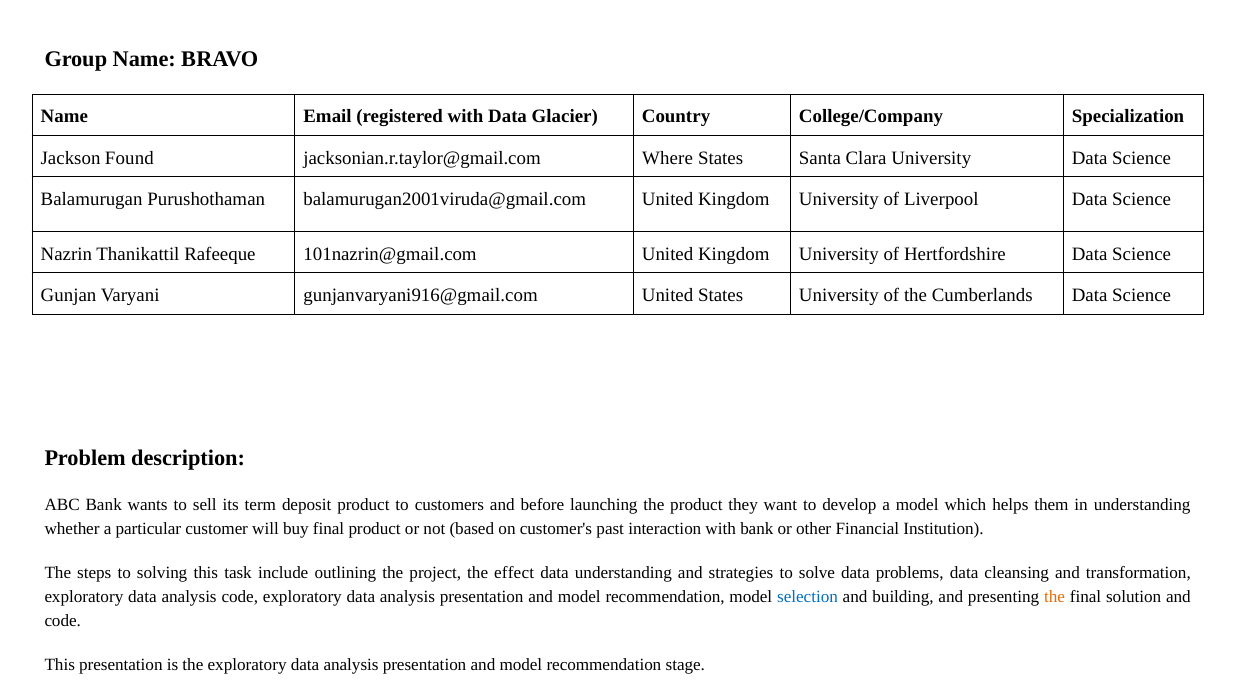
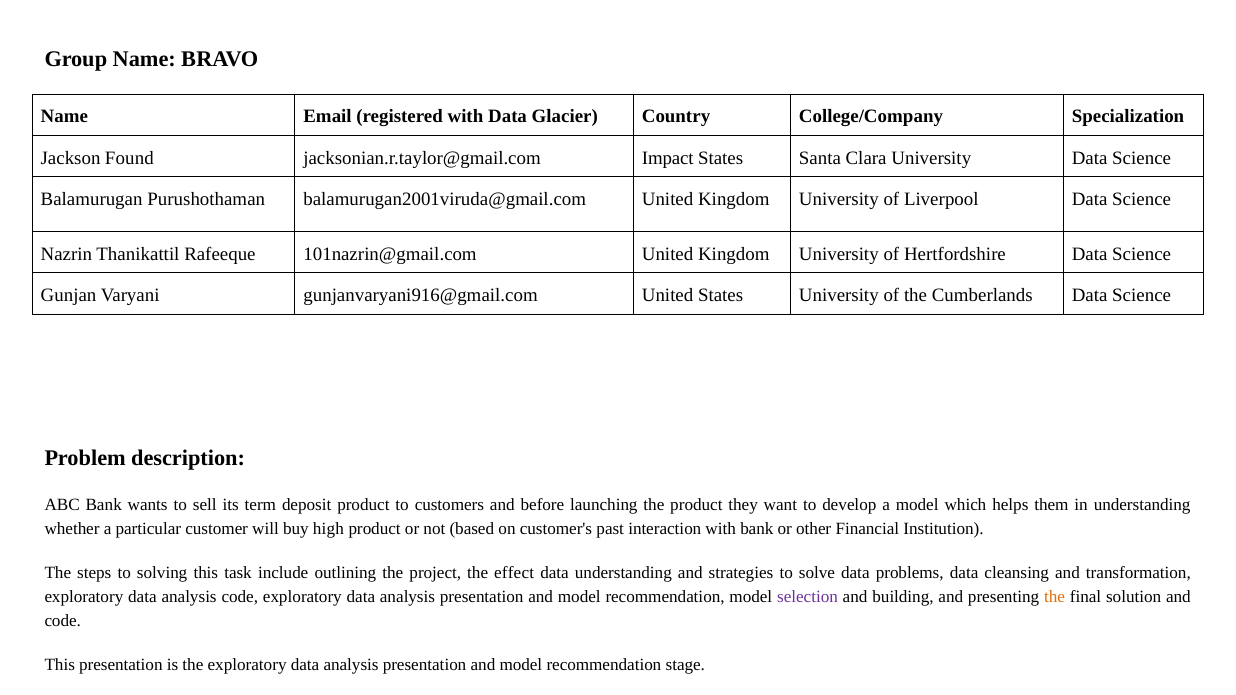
Where: Where -> Impact
buy final: final -> high
selection colour: blue -> purple
